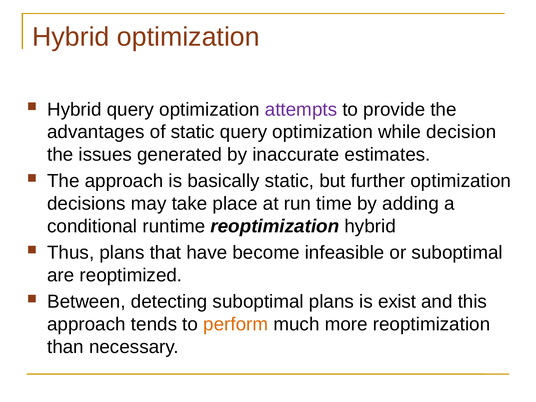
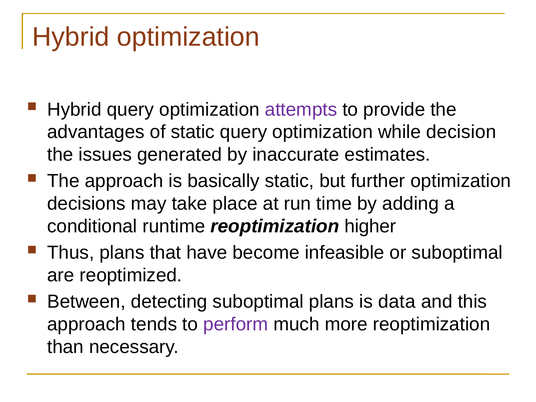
reoptimization hybrid: hybrid -> higher
exist: exist -> data
perform colour: orange -> purple
